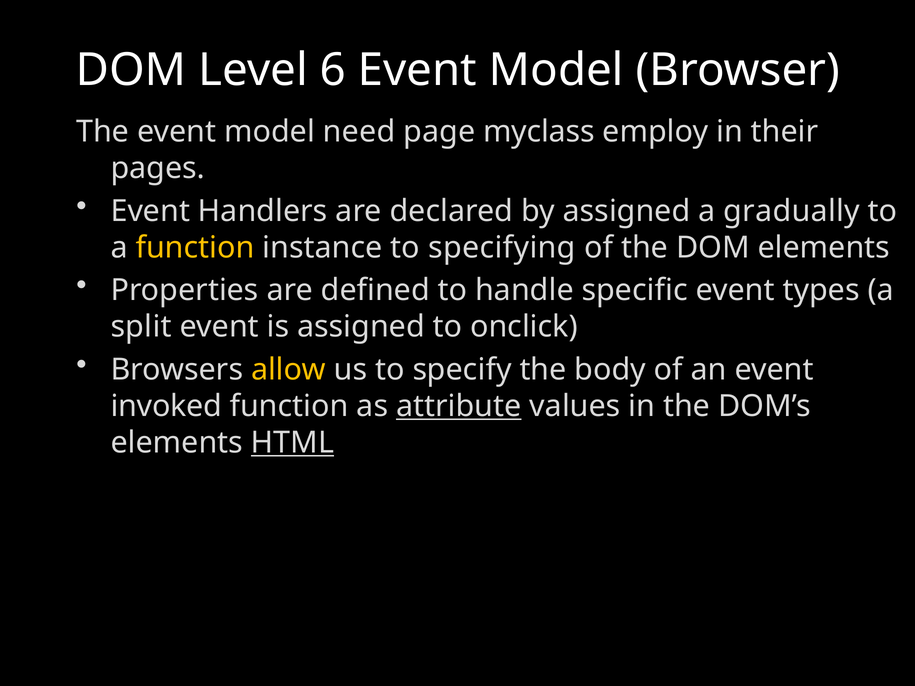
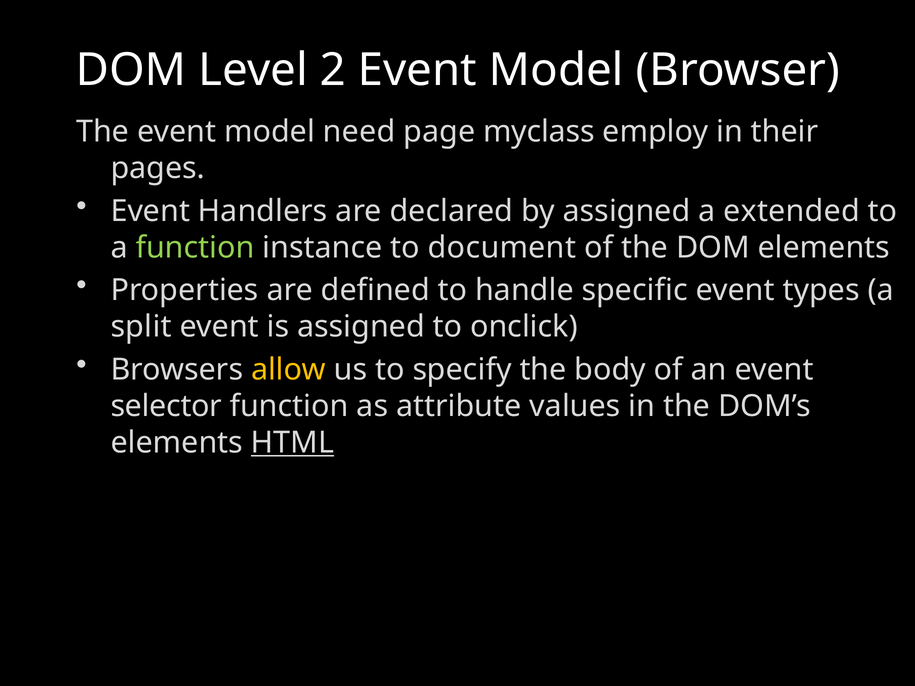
6: 6 -> 2
gradually: gradually -> extended
function at (195, 248) colour: yellow -> light green
specifying: specifying -> document
invoked: invoked -> selector
attribute underline: present -> none
